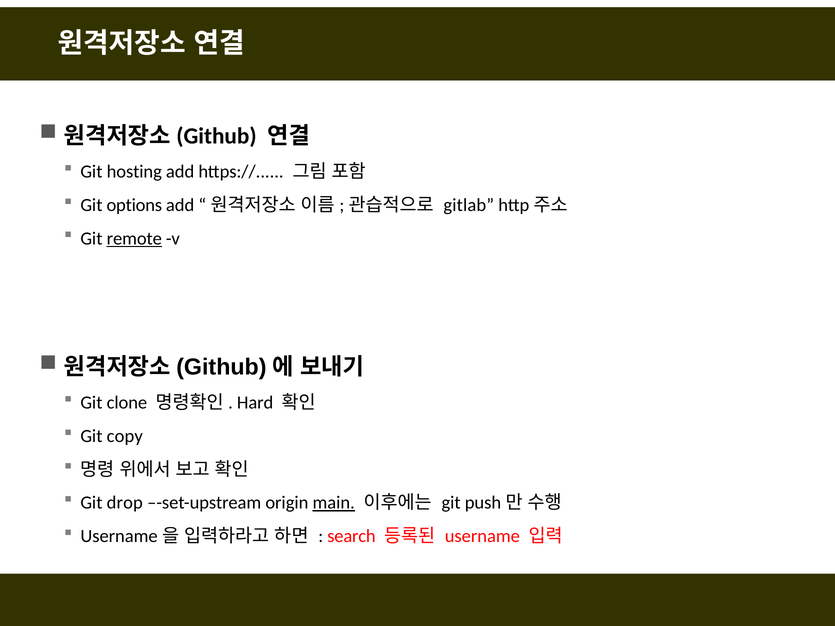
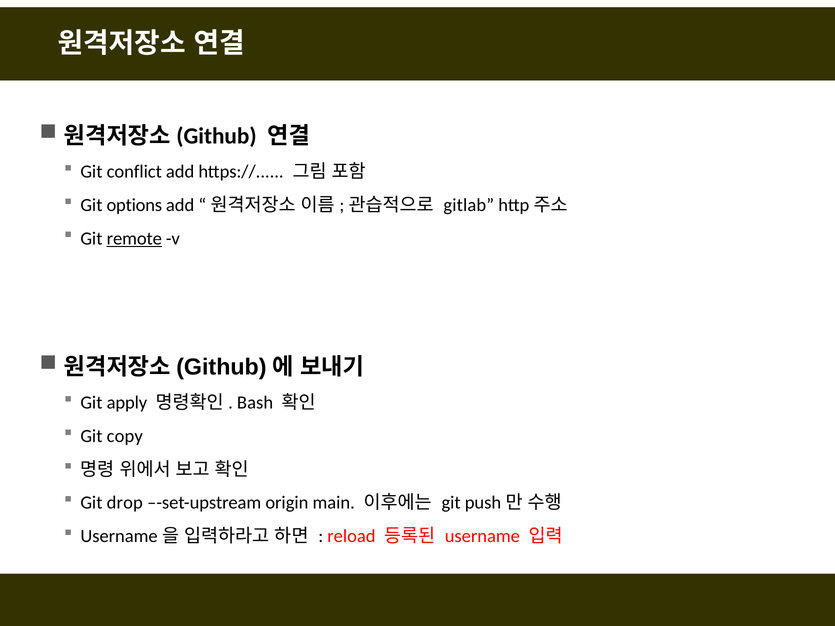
hosting: hosting -> conflict
clone: clone -> apply
Hard: Hard -> Bash
main underline: present -> none
search: search -> reload
